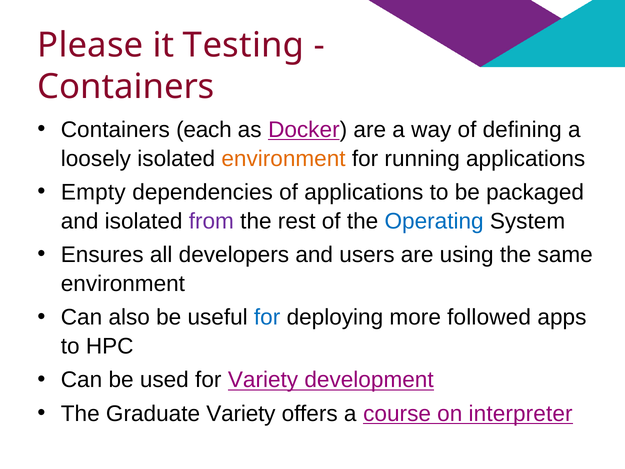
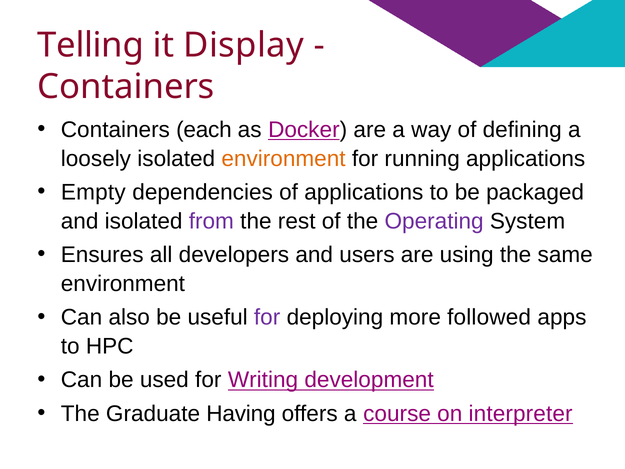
Please: Please -> Telling
Testing: Testing -> Display
Operating colour: blue -> purple
for at (267, 317) colour: blue -> purple
for Variety: Variety -> Writing
Graduate Variety: Variety -> Having
